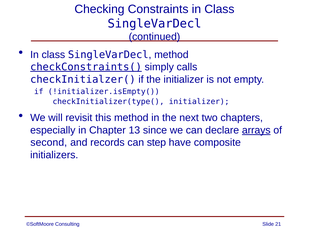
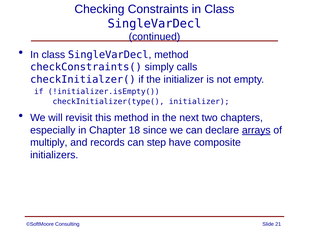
checkConstraints( underline: present -> none
13: 13 -> 18
second: second -> multiply
